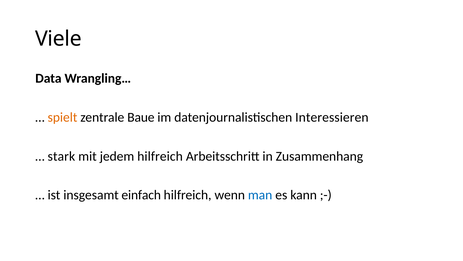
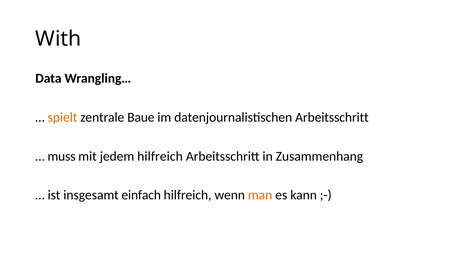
Viele: Viele -> With
datenjournalistischen Interessieren: Interessieren -> Arbeitsschritt
stark: stark -> muss
man colour: blue -> orange
